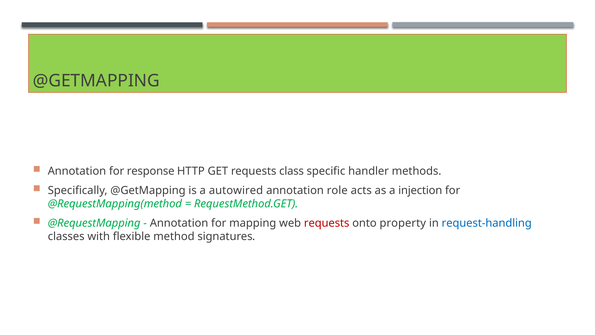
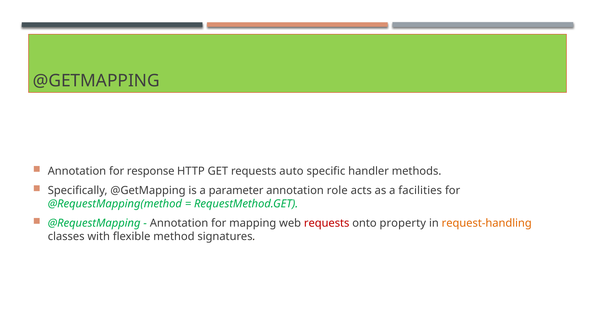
class: class -> auto
autowired: autowired -> parameter
injection: injection -> facilities
request-handling colour: blue -> orange
